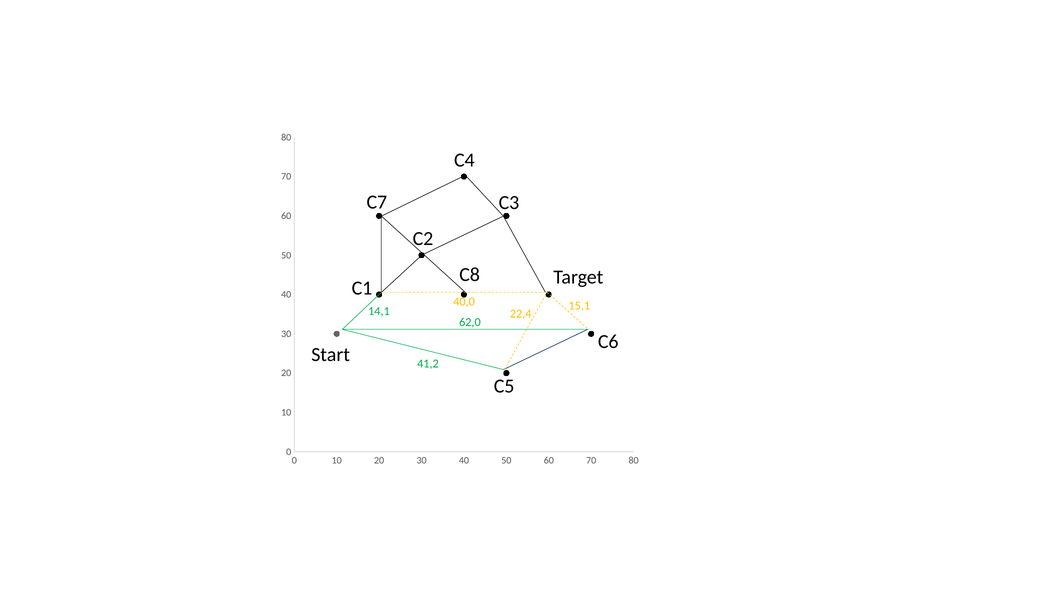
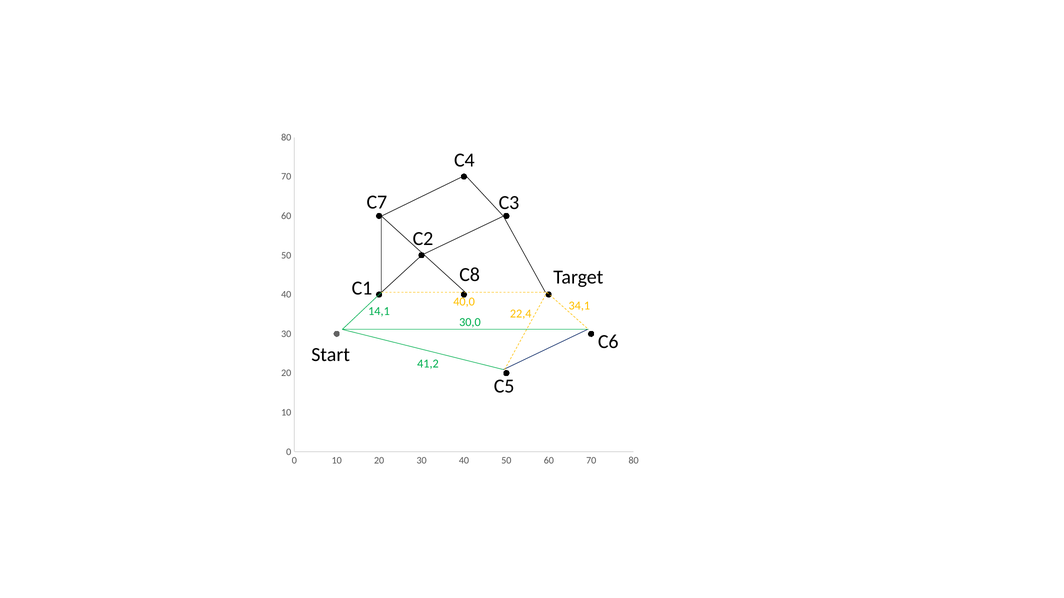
15,1: 15,1 -> 34,1
62,0: 62,0 -> 30,0
